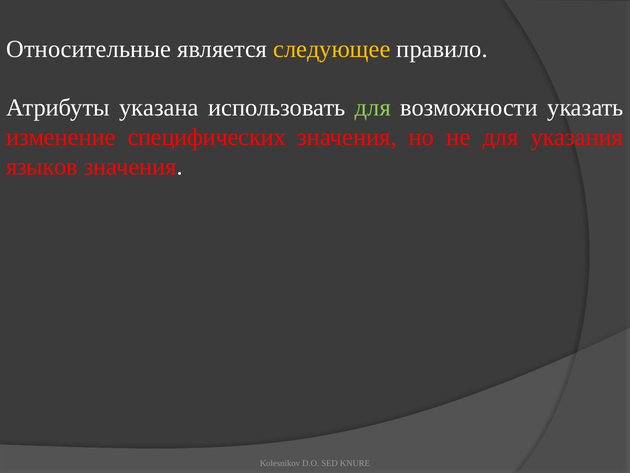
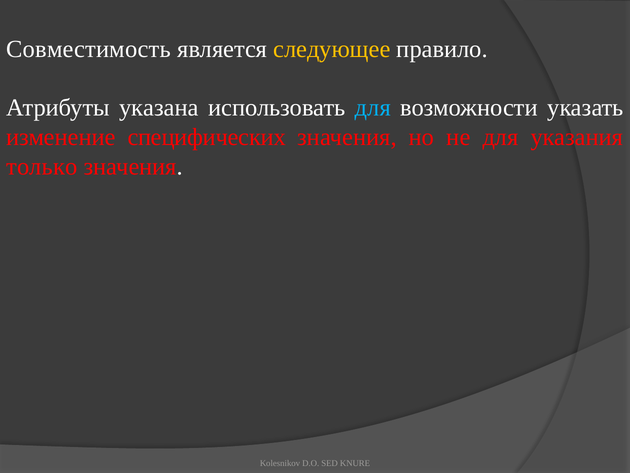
Относительные: Относительные -> Совместимость
для at (373, 108) colour: light green -> light blue
языков: языков -> только
